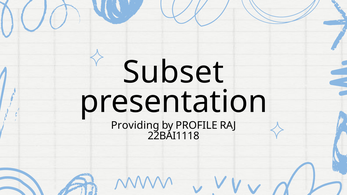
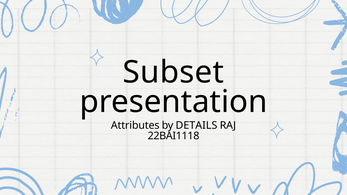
Providing: Providing -> Attributes
PROFILE: PROFILE -> DETAILS
